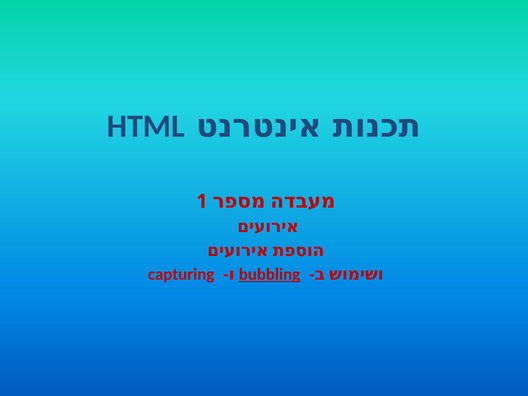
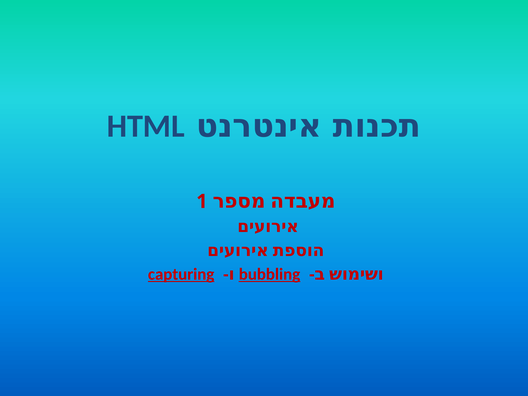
capturing underline: none -> present
